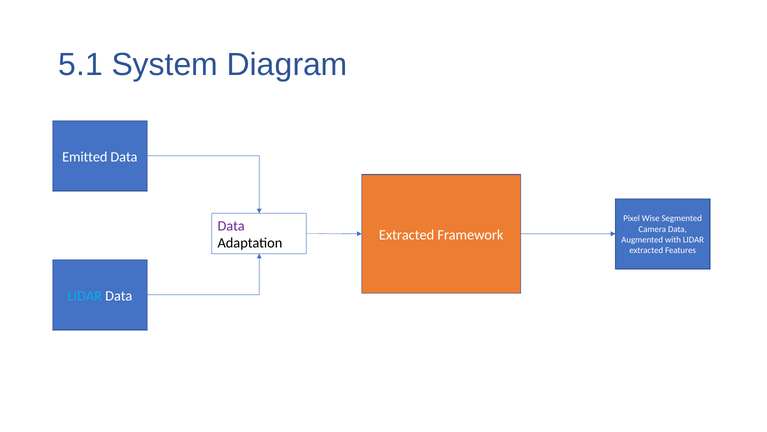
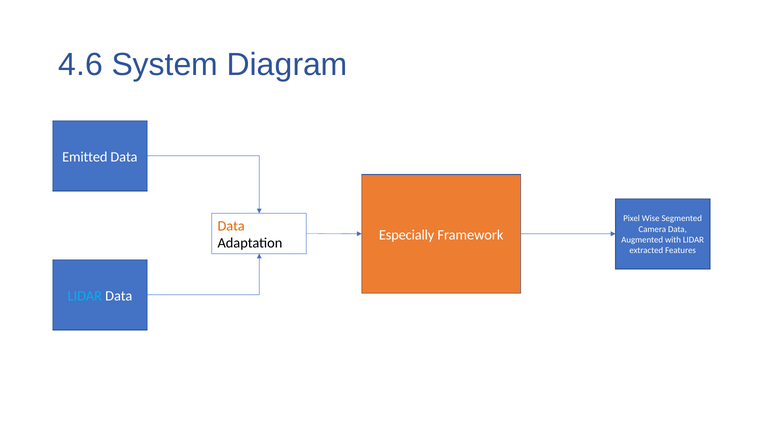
5.1: 5.1 -> 4.6
Data at (231, 226) colour: purple -> orange
Extracted at (407, 234): Extracted -> Especially
